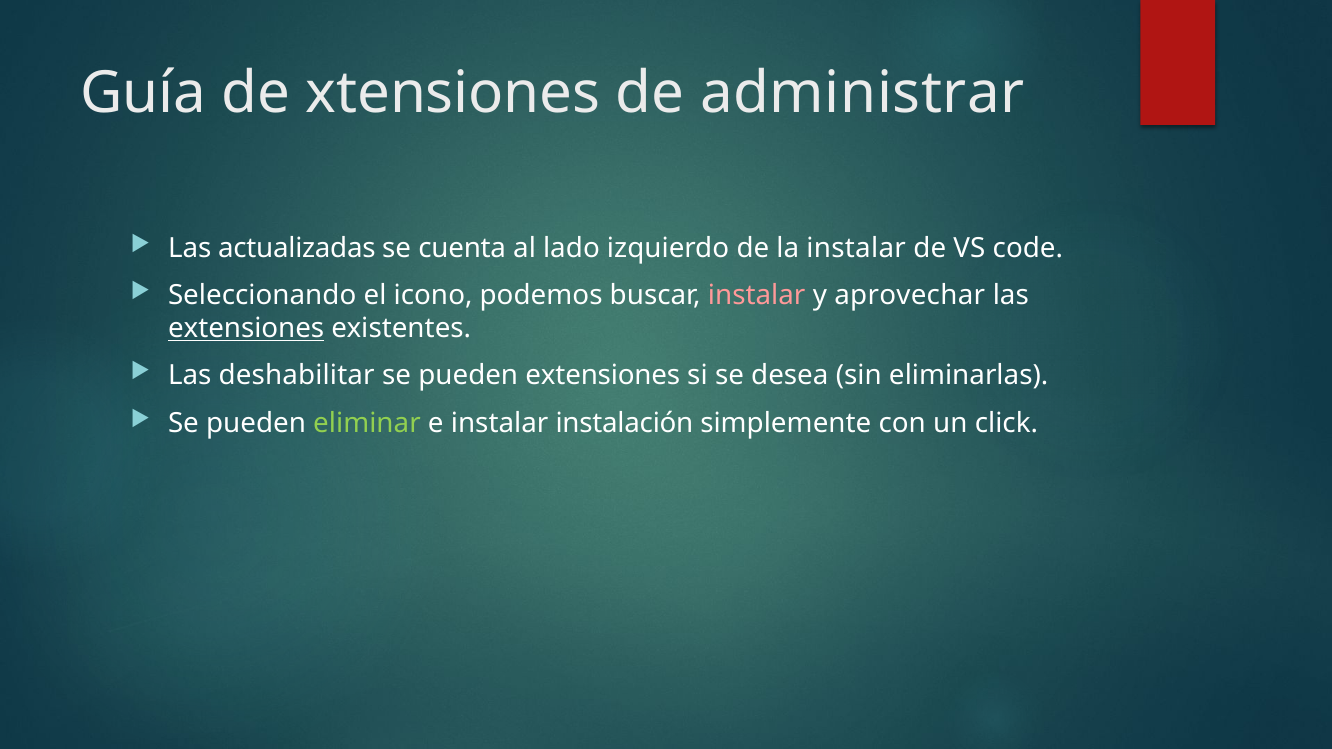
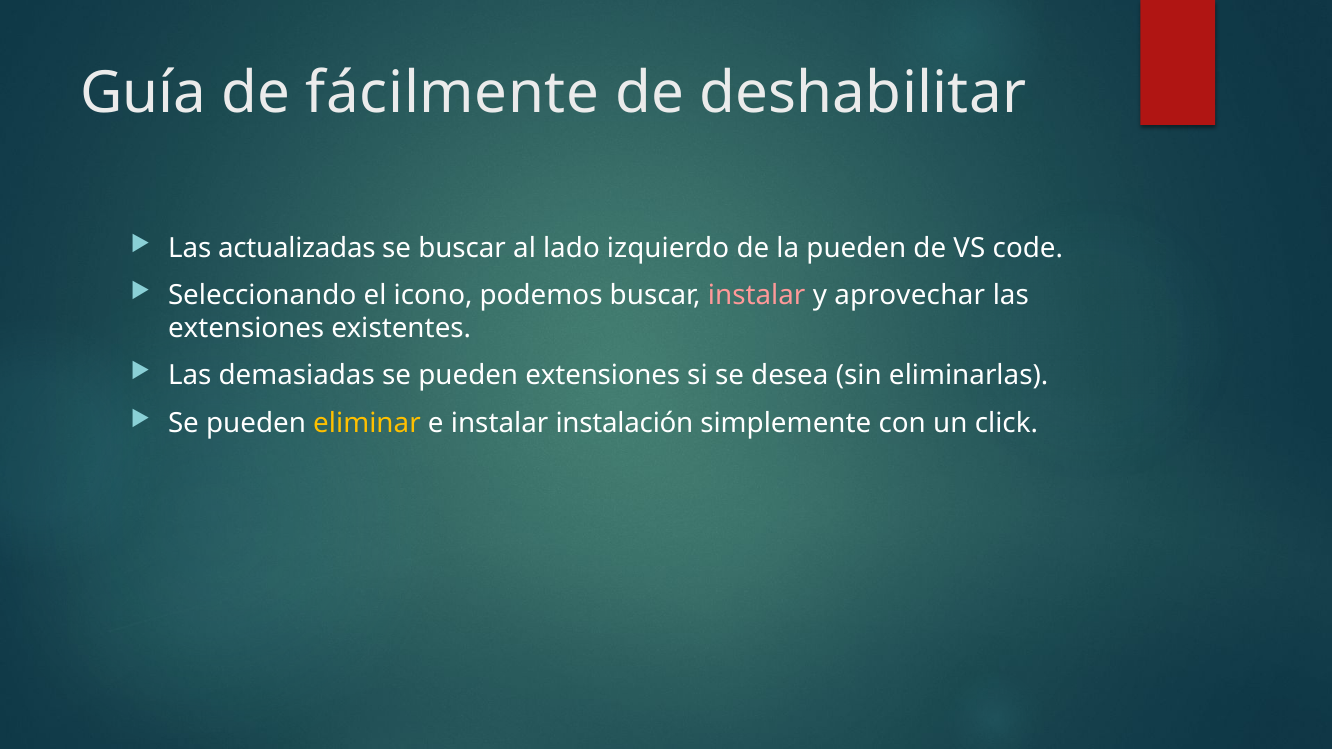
xtensiones: xtensiones -> fácilmente
administrar: administrar -> deshabilitar
se cuenta: cuenta -> buscar
la instalar: instalar -> pueden
extensiones at (246, 329) underline: present -> none
deshabilitar: deshabilitar -> demasiadas
eliminar colour: light green -> yellow
